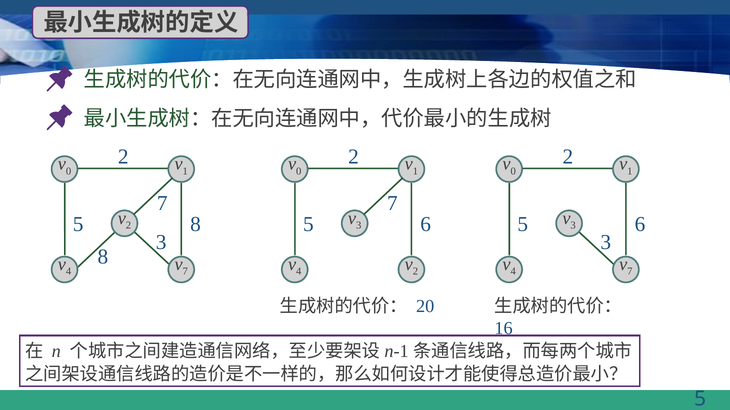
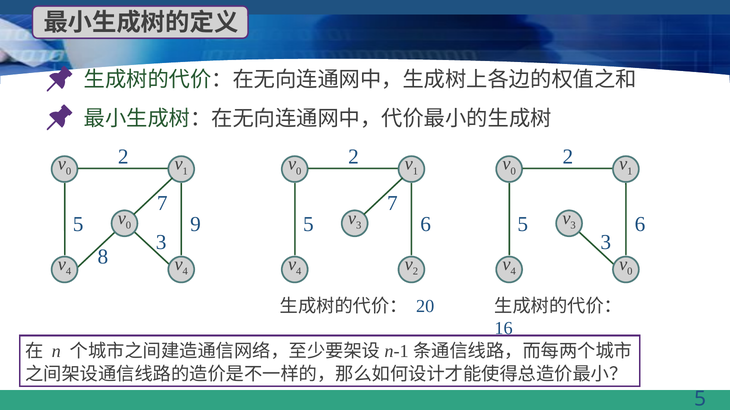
2 at (128, 226): 2 -> 0
5 8: 8 -> 9
7 at (185, 272): 7 -> 4
7 at (630, 272): 7 -> 0
